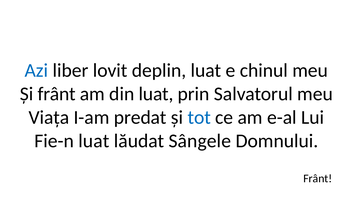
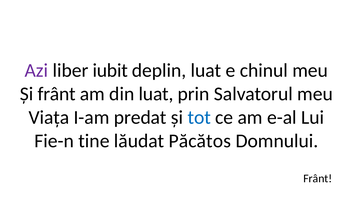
Azi colour: blue -> purple
lovit: lovit -> iubit
Fie-n luat: luat -> tine
Sângele: Sângele -> Păcătos
